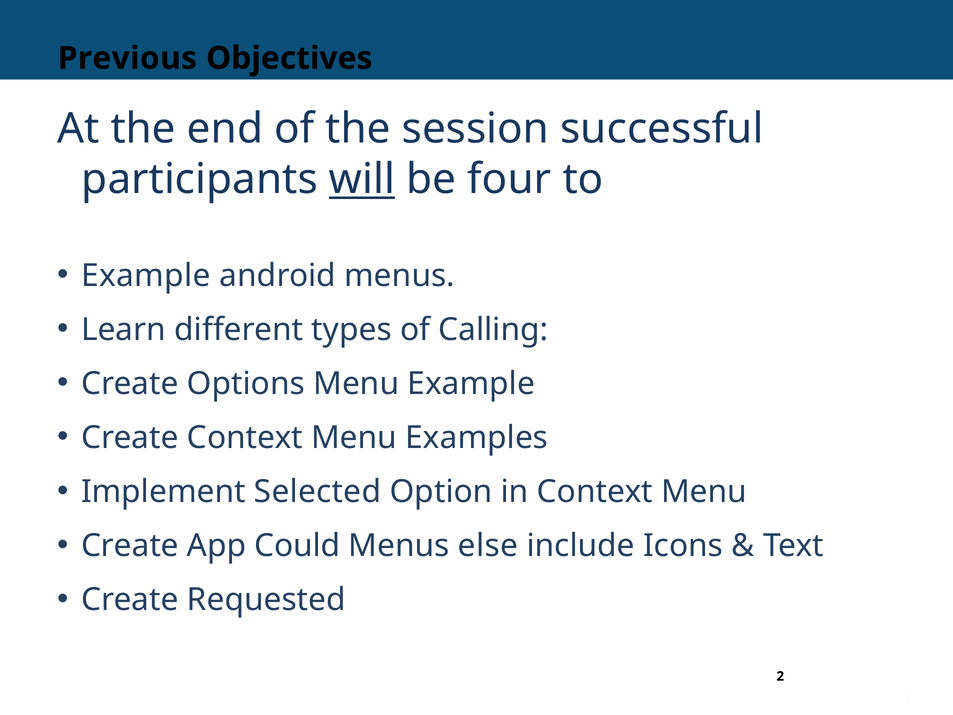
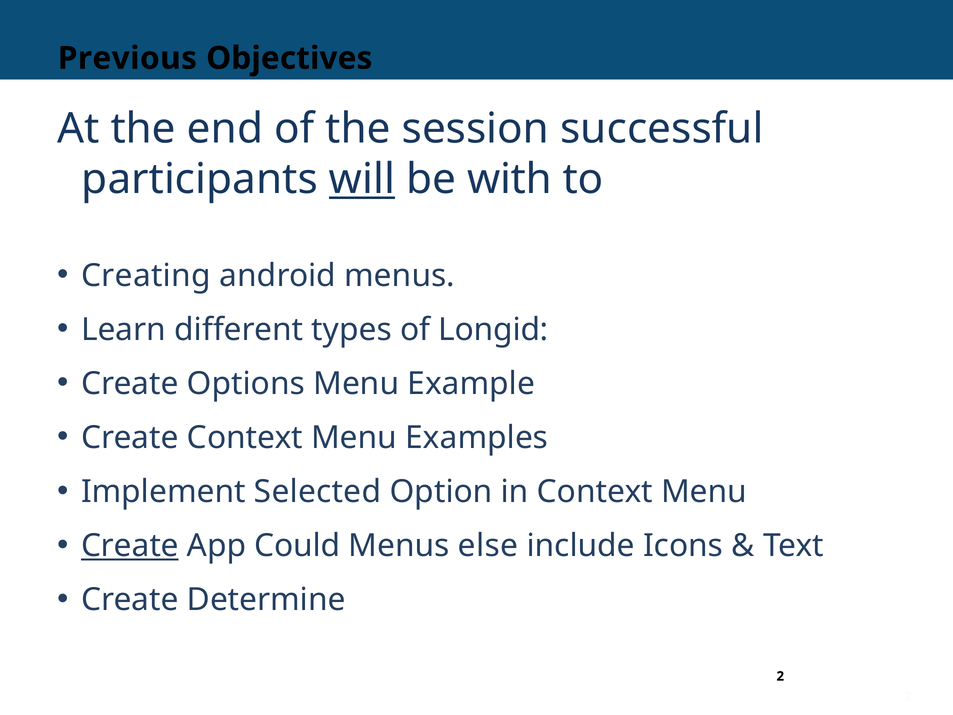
four: four -> with
Example at (146, 276): Example -> Creating
Calling: Calling -> Longid
Create at (130, 546) underline: none -> present
Requested: Requested -> Determine
